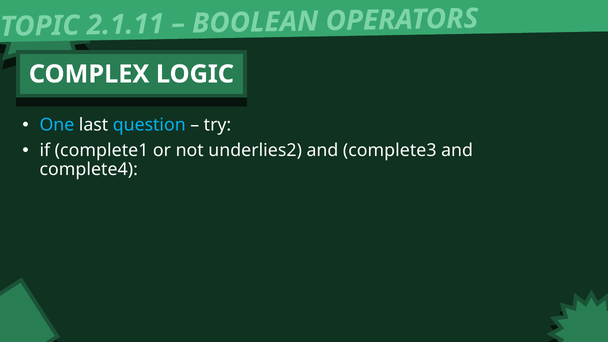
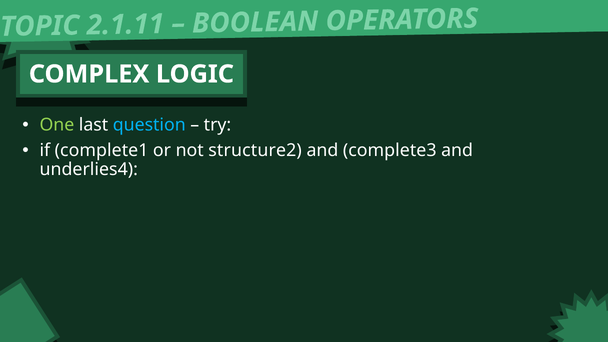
One colour: light blue -> light green
underlies2: underlies2 -> structure2
complete4: complete4 -> underlies4
